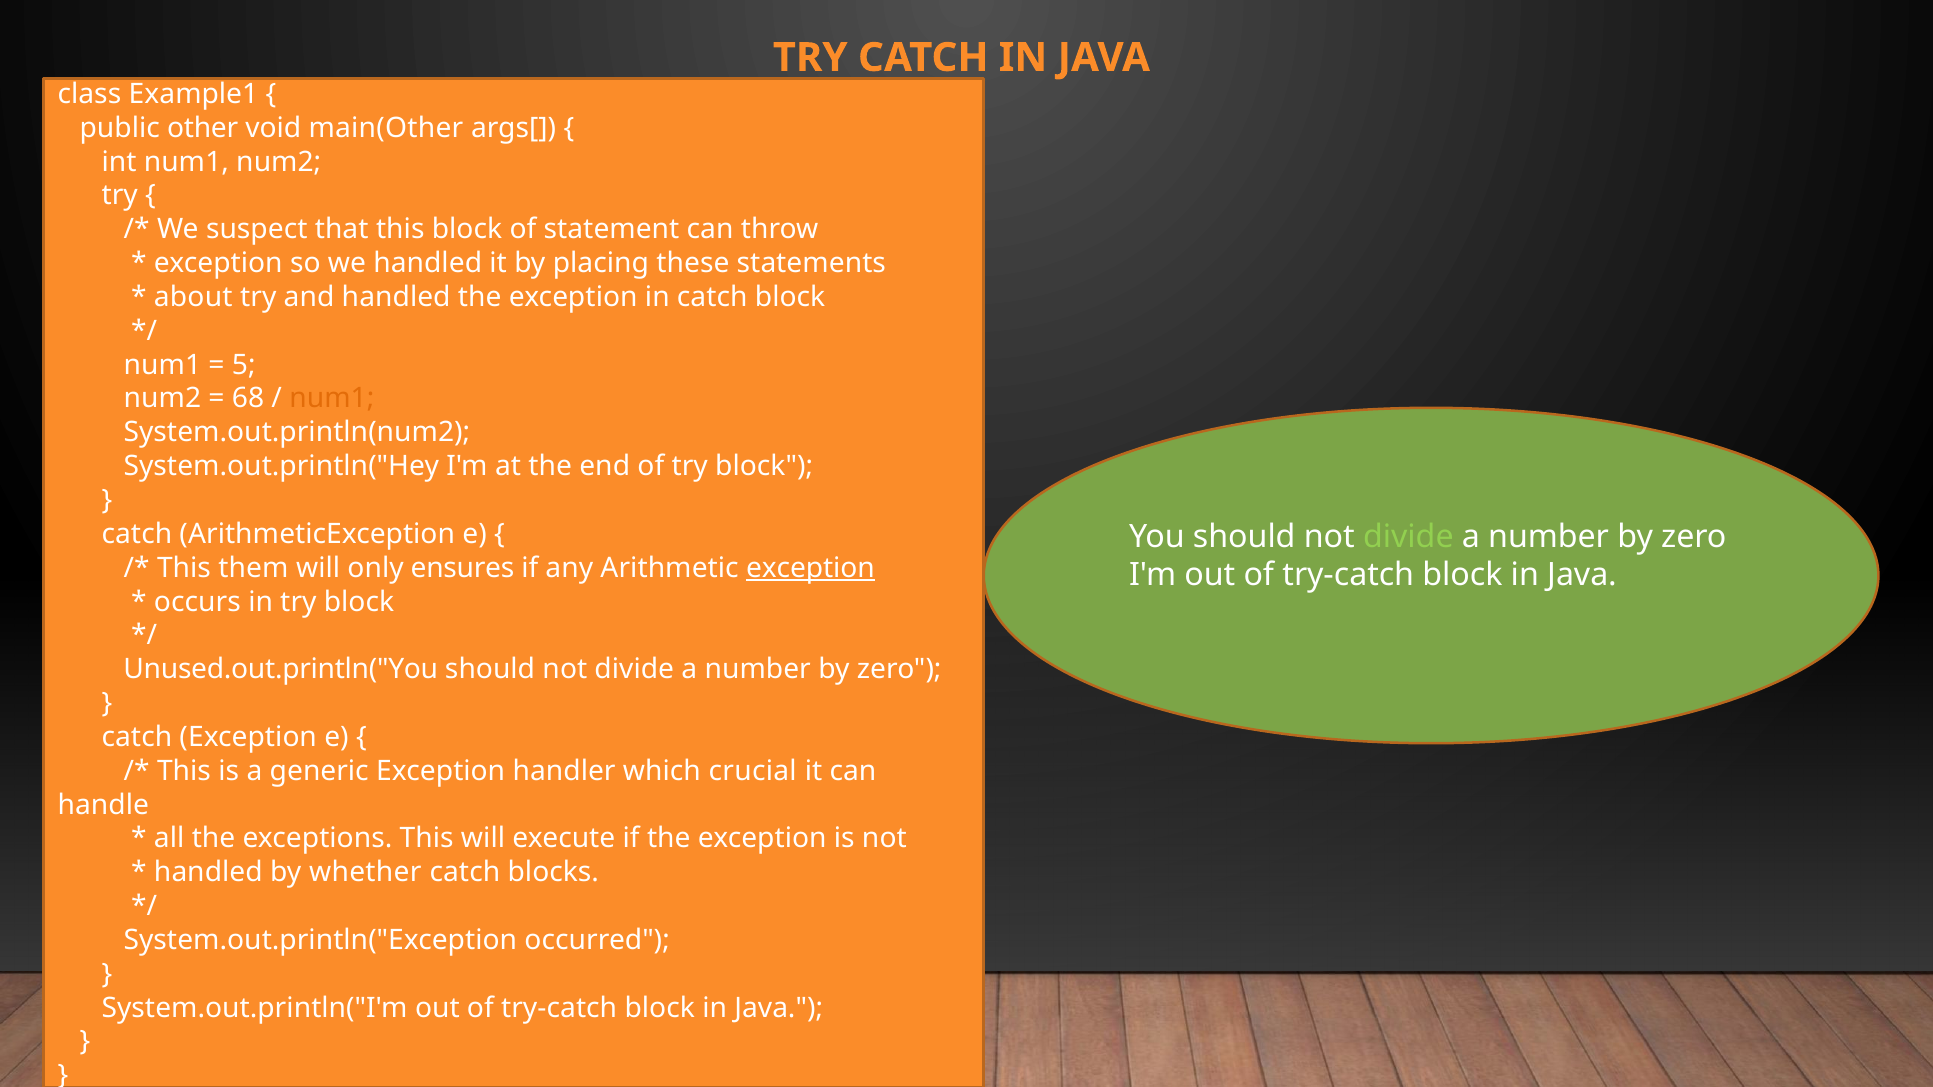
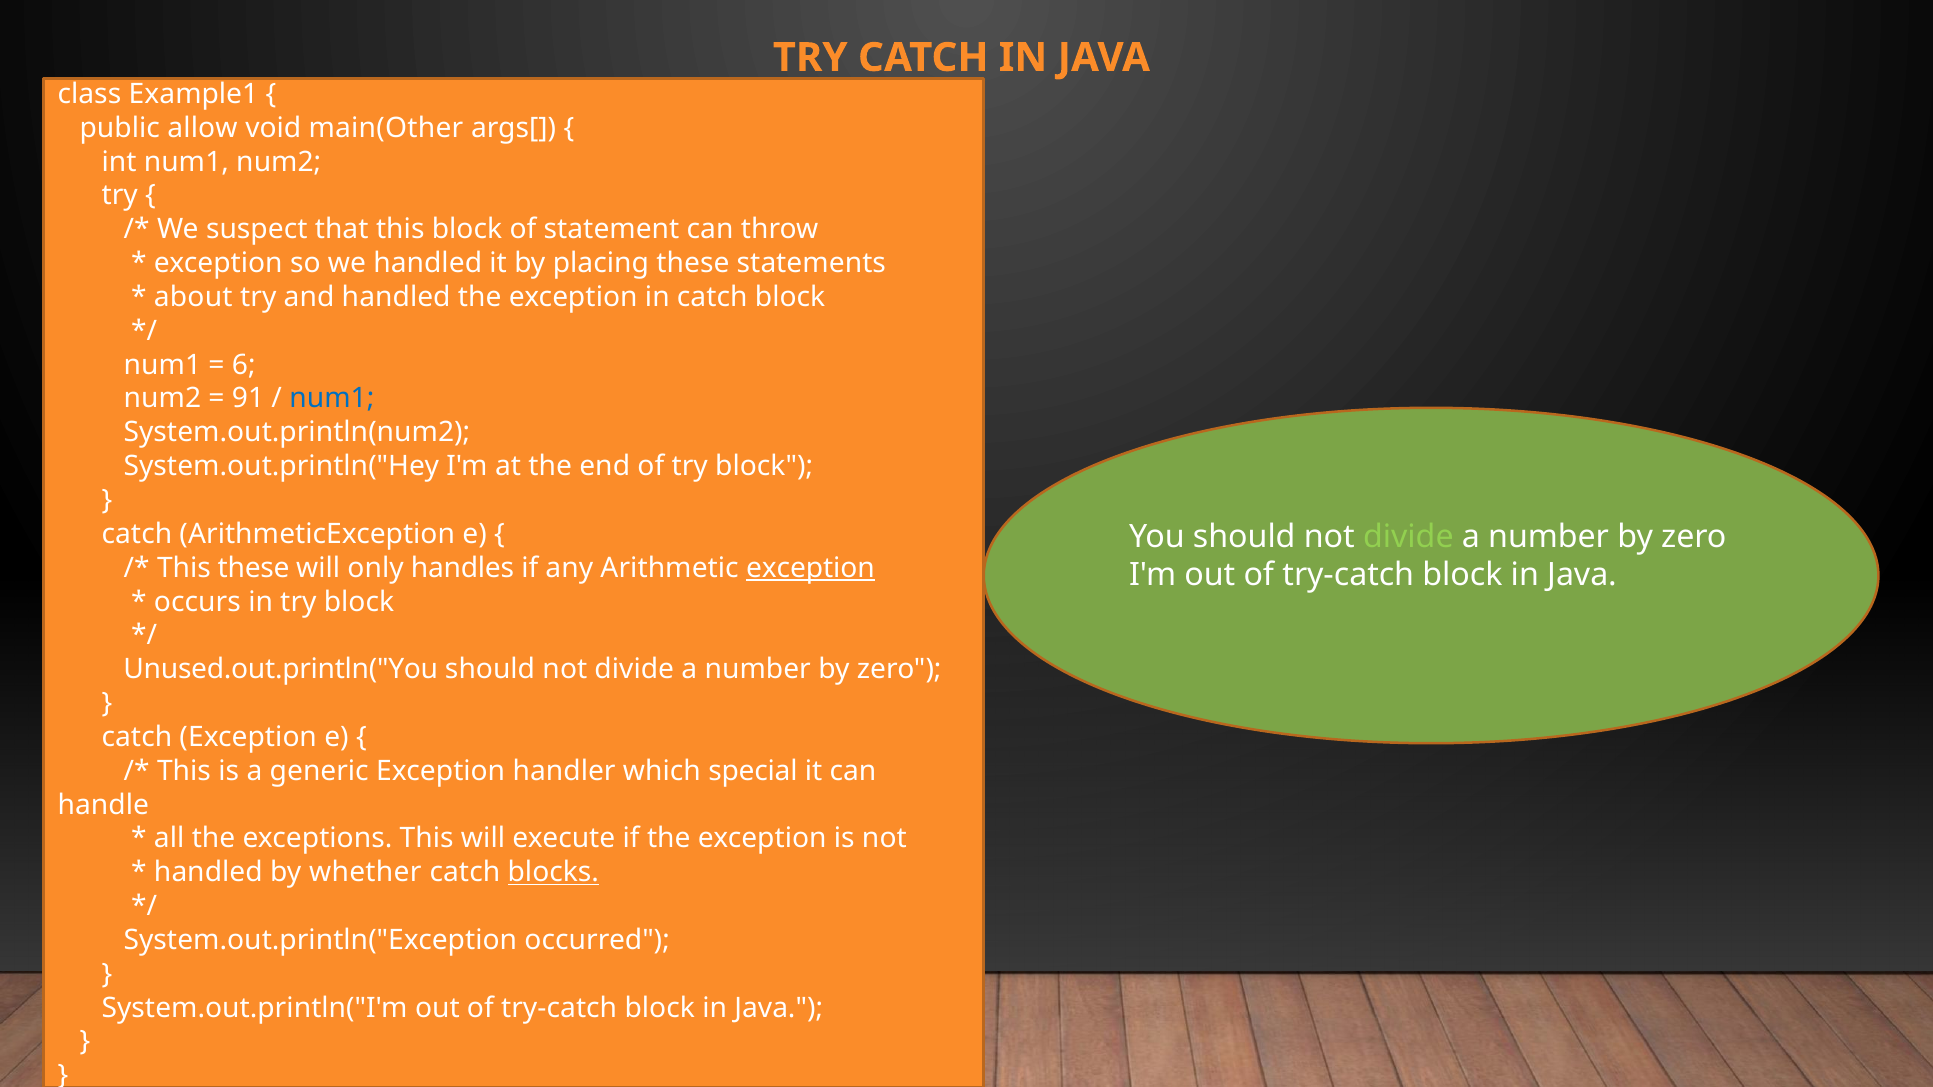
other: other -> allow
5: 5 -> 6
68: 68 -> 91
num1 at (332, 399) colour: orange -> blue
This them: them -> these
ensures: ensures -> handles
crucial: crucial -> special
blocks underline: none -> present
